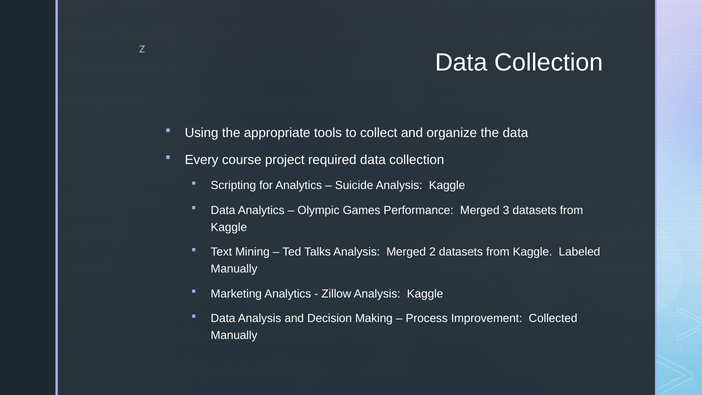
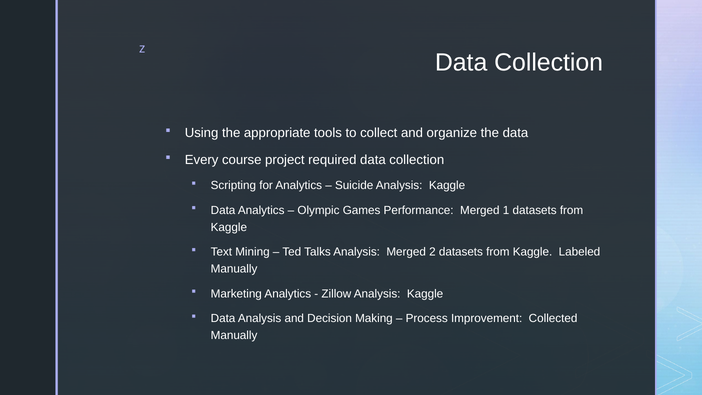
3: 3 -> 1
